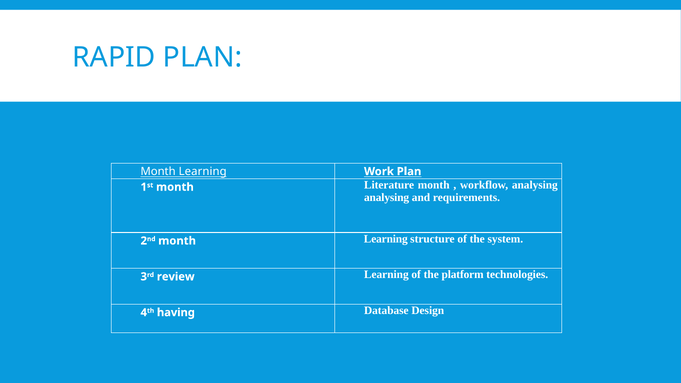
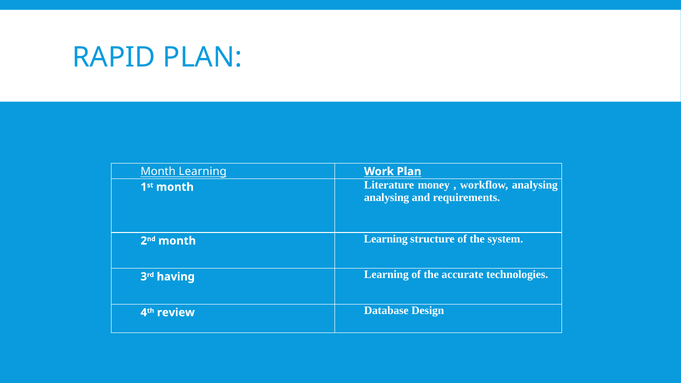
Literature month: month -> money
review: review -> having
platform: platform -> accurate
having: having -> review
